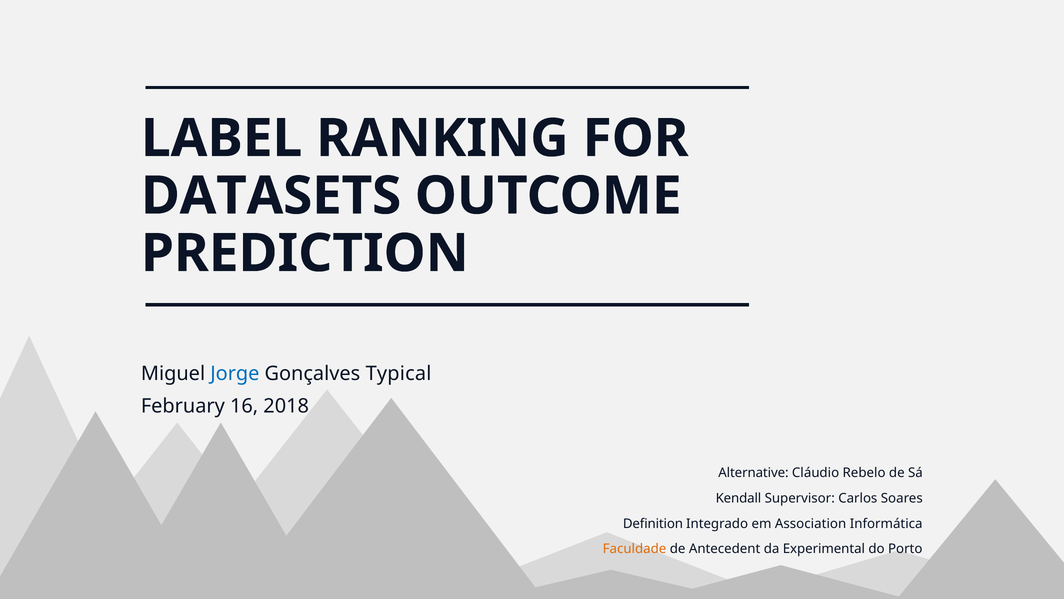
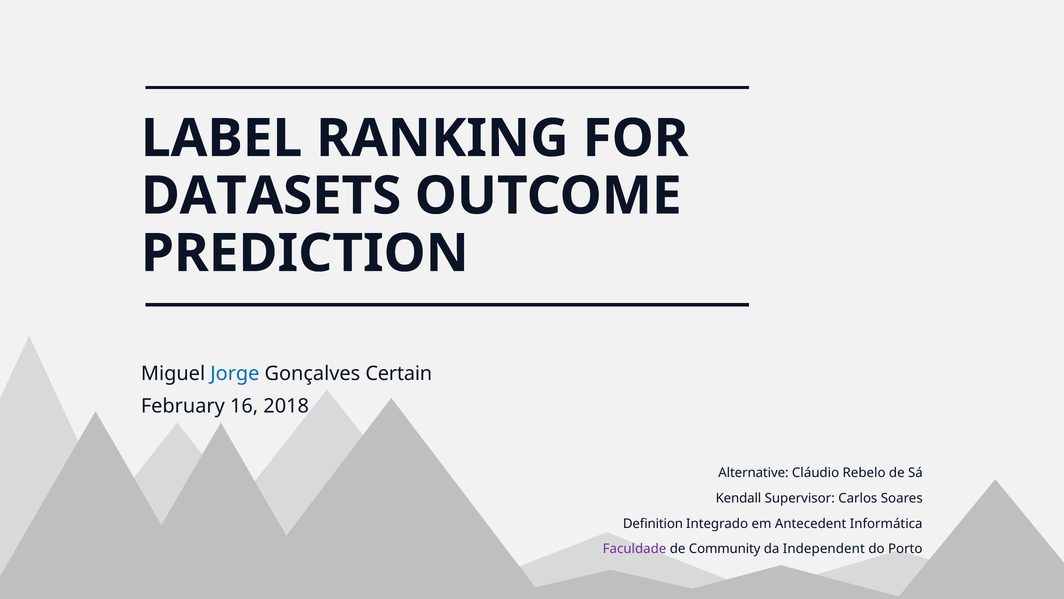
Typical: Typical -> Certain
Association: Association -> Antecedent
Faculdade colour: orange -> purple
Antecedent: Antecedent -> Community
Experimental: Experimental -> Independent
